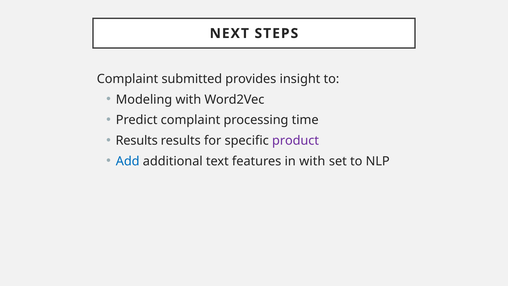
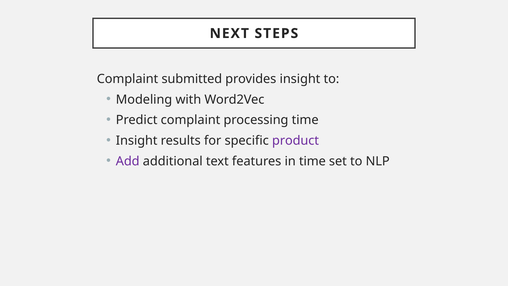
Results at (137, 140): Results -> Insight
Add colour: blue -> purple
in with: with -> time
